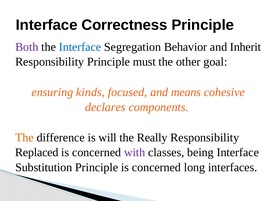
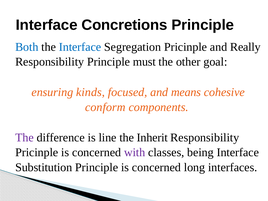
Correctness: Correctness -> Concretions
Both colour: purple -> blue
Segregation Behavior: Behavior -> Pricinple
Inherit: Inherit -> Really
declares: declares -> conform
The at (24, 138) colour: orange -> purple
will: will -> line
Really: Really -> Inherit
Replaced at (37, 152): Replaced -> Pricinple
